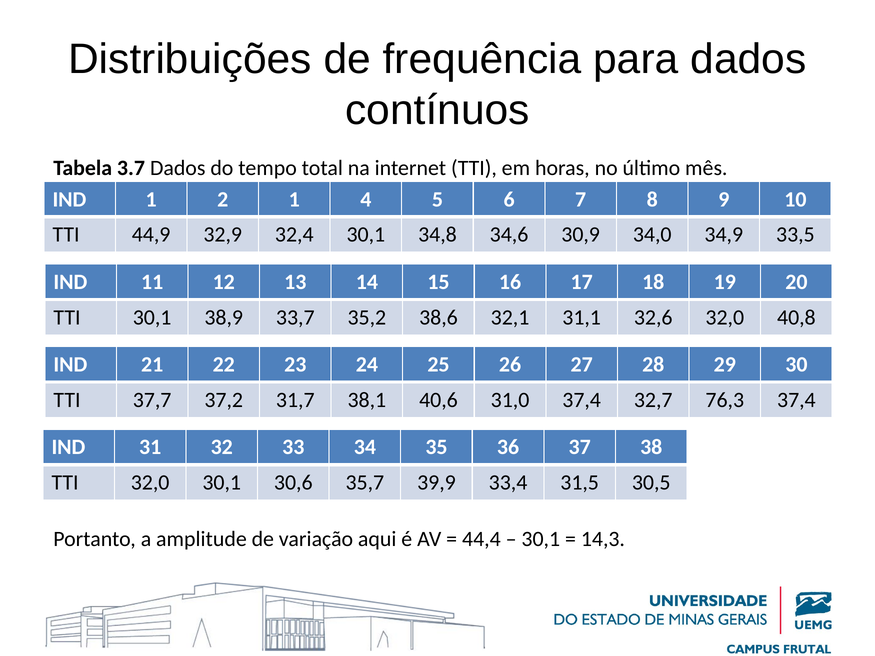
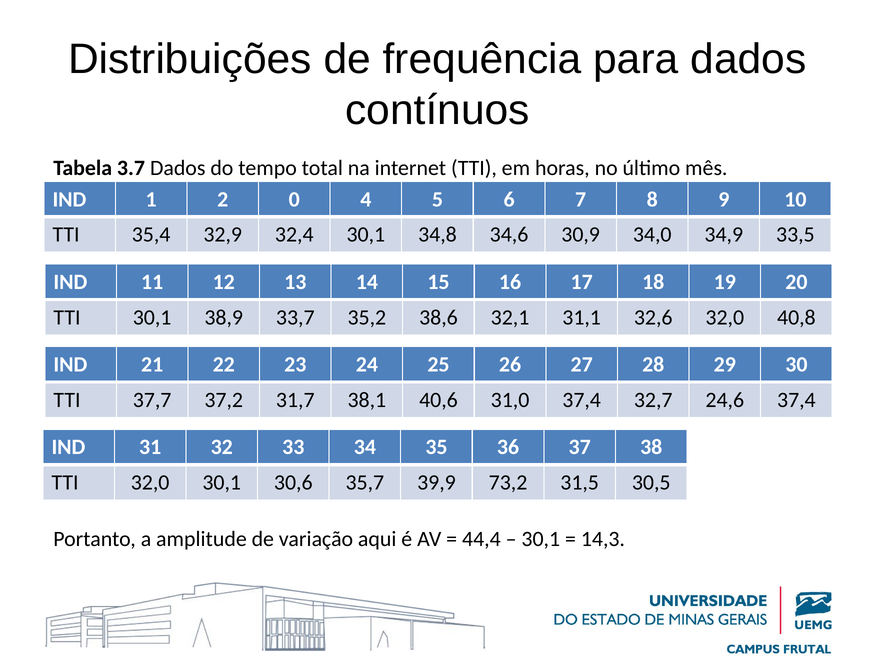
2 1: 1 -> 0
44,9: 44,9 -> 35,4
76,3: 76,3 -> 24,6
33,4: 33,4 -> 73,2
